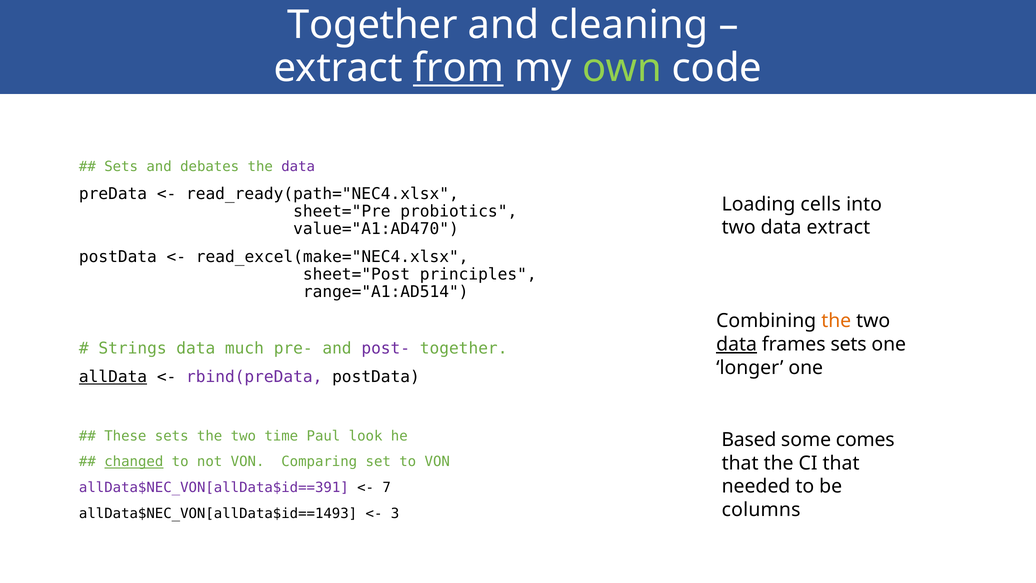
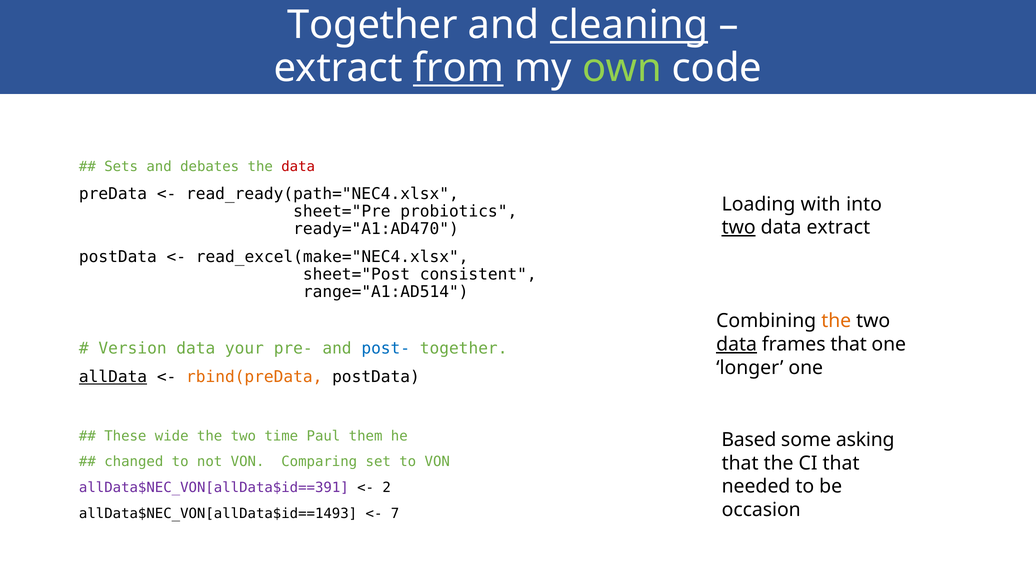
cleaning underline: none -> present
data at (298, 167) colour: purple -> red
cells: cells -> with
value="A1:AD470: value="A1:AD470 -> ready="A1:AD470
two at (739, 227) underline: none -> present
principles: principles -> consistent
frames sets: sets -> that
Strings: Strings -> Version
much: much -> your
post- colour: purple -> blue
rbind(preData colour: purple -> orange
These sets: sets -> wide
look: look -> them
comes: comes -> asking
changed underline: present -> none
7: 7 -> 2
columns: columns -> occasion
3: 3 -> 7
